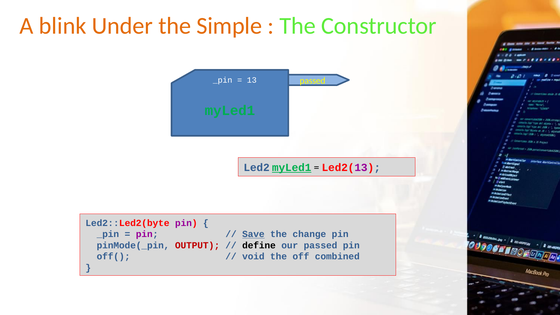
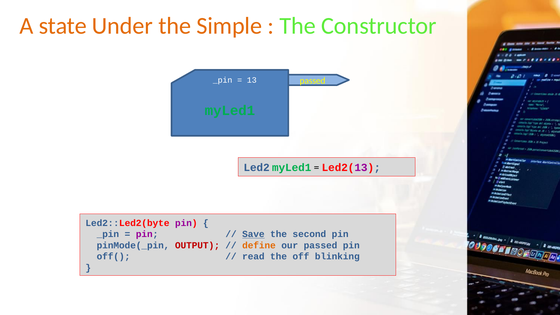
blink: blink -> state
myLed1 at (292, 168) underline: present -> none
change: change -> second
define colour: black -> orange
void: void -> read
combined: combined -> blinking
